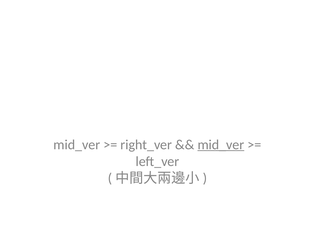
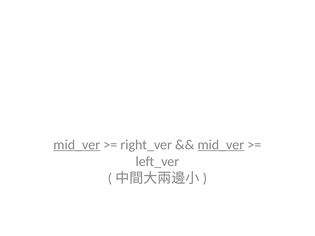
mid_ver at (77, 145) underline: none -> present
